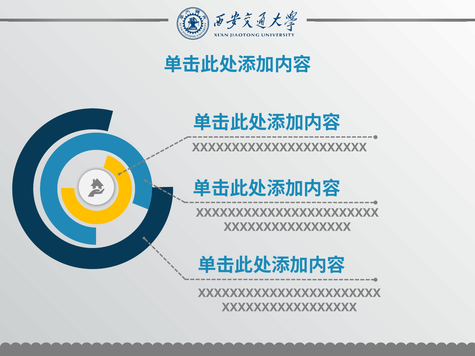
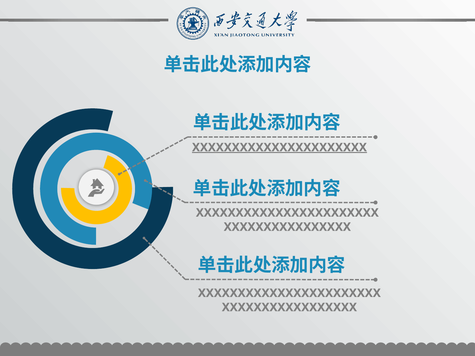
XXXXXXXXXXXXXXXXXXXXXX underline: none -> present
